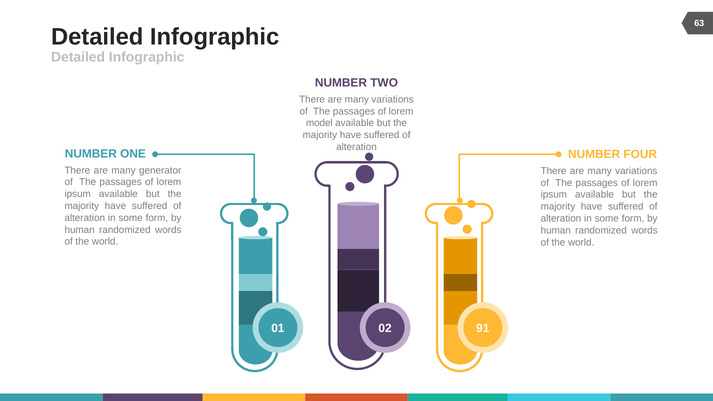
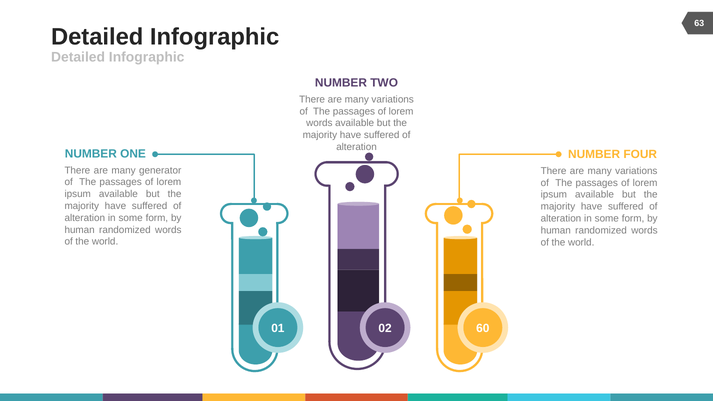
model at (319, 123): model -> words
91: 91 -> 60
